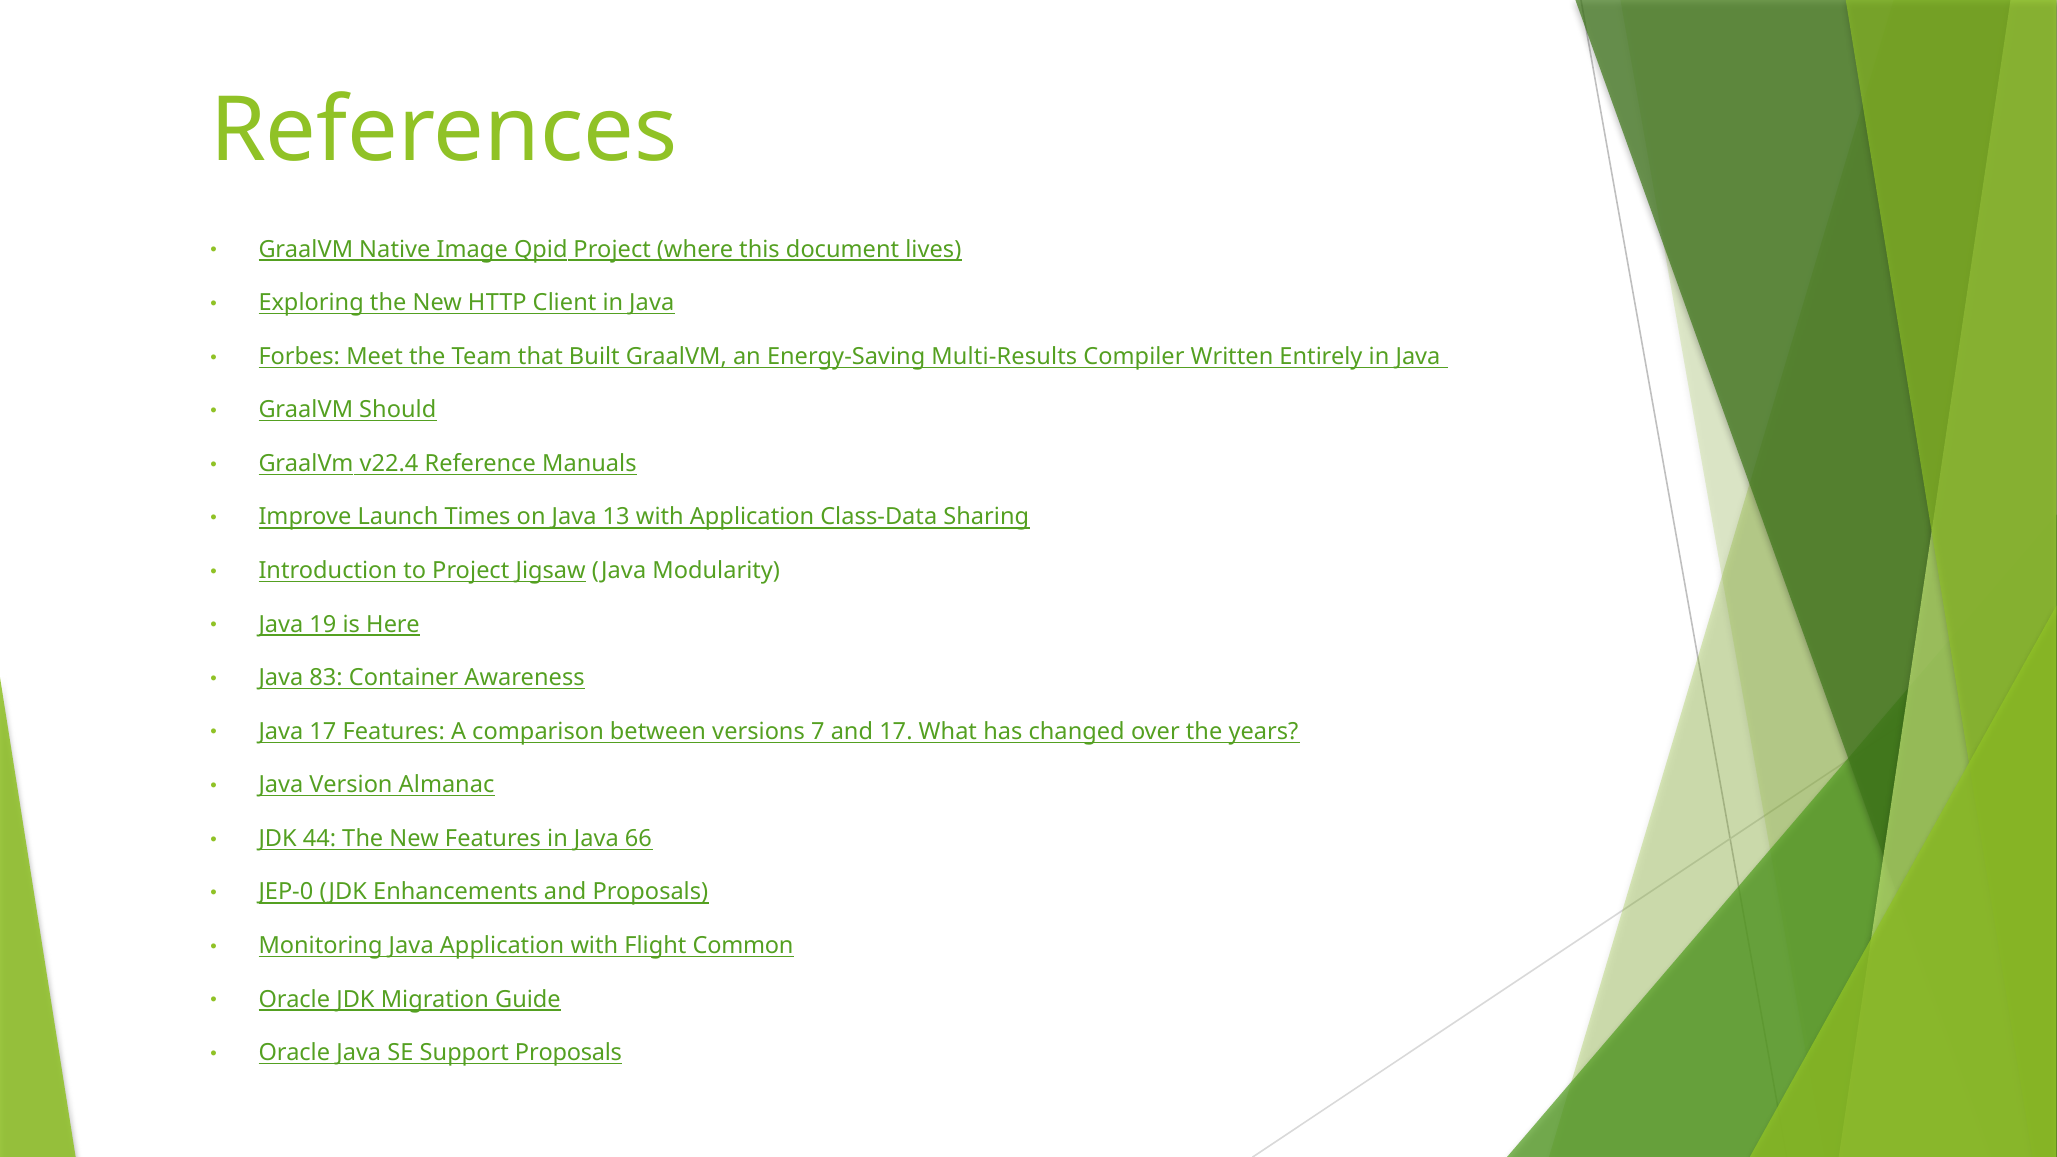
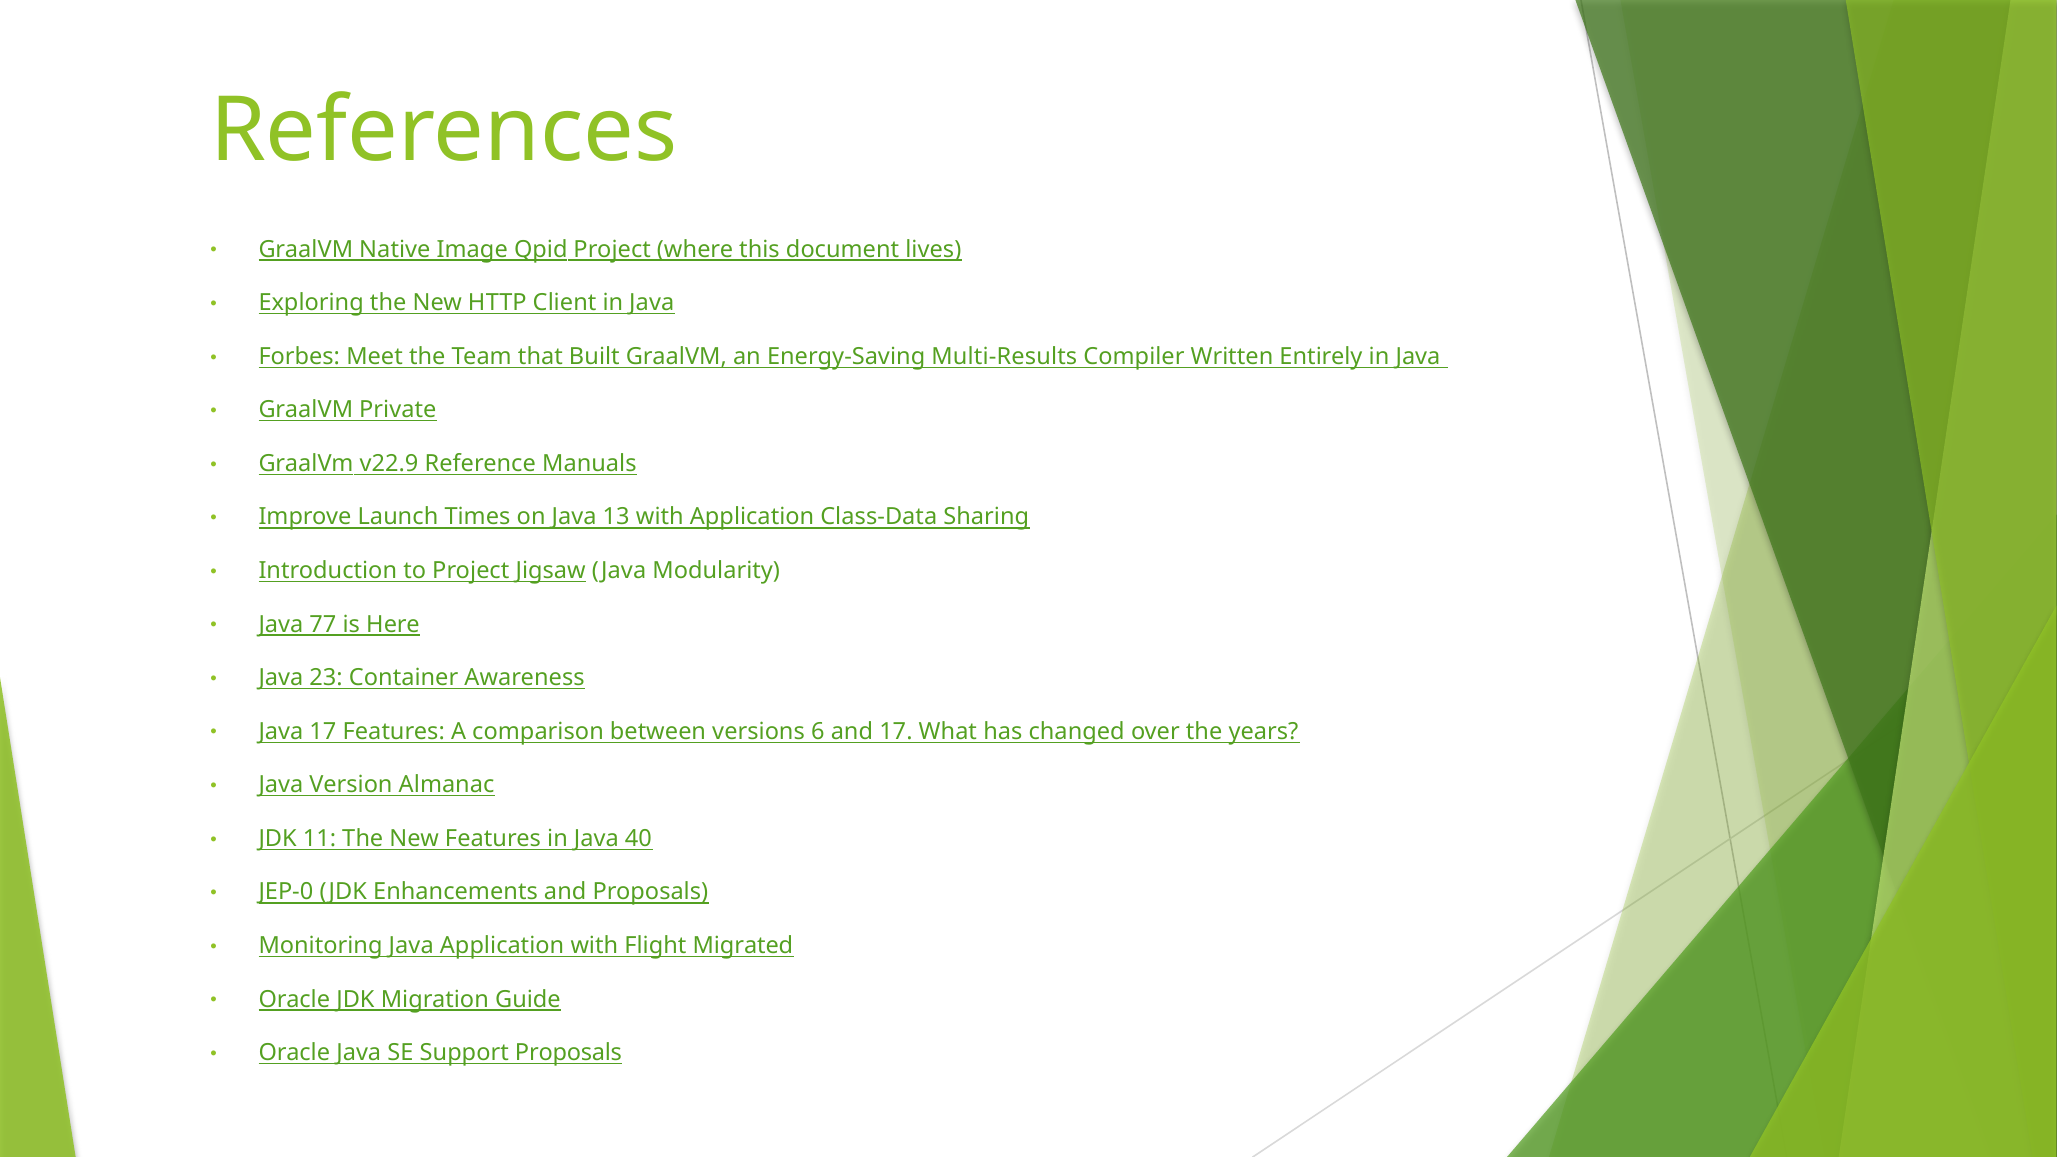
Should: Should -> Private
v22.4: v22.4 -> v22.9
19: 19 -> 77
83: 83 -> 23
7: 7 -> 6
44: 44 -> 11
66: 66 -> 40
Common: Common -> Migrated
